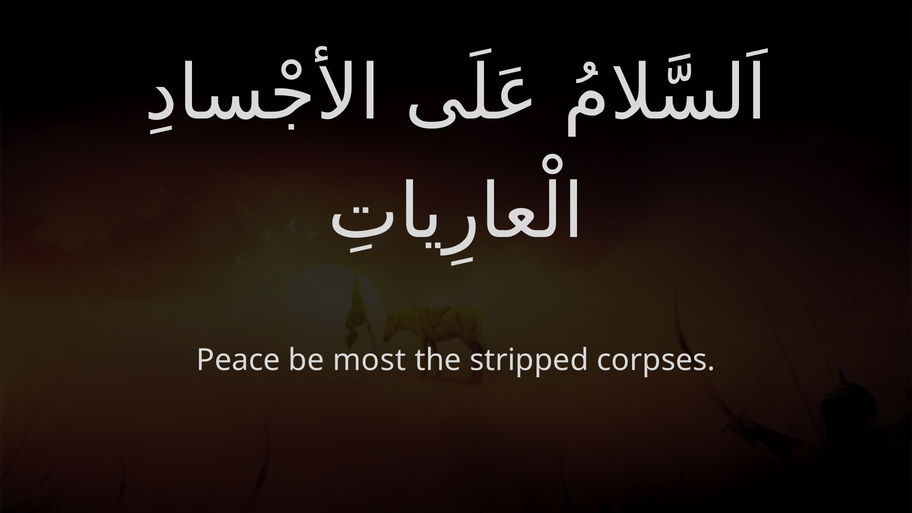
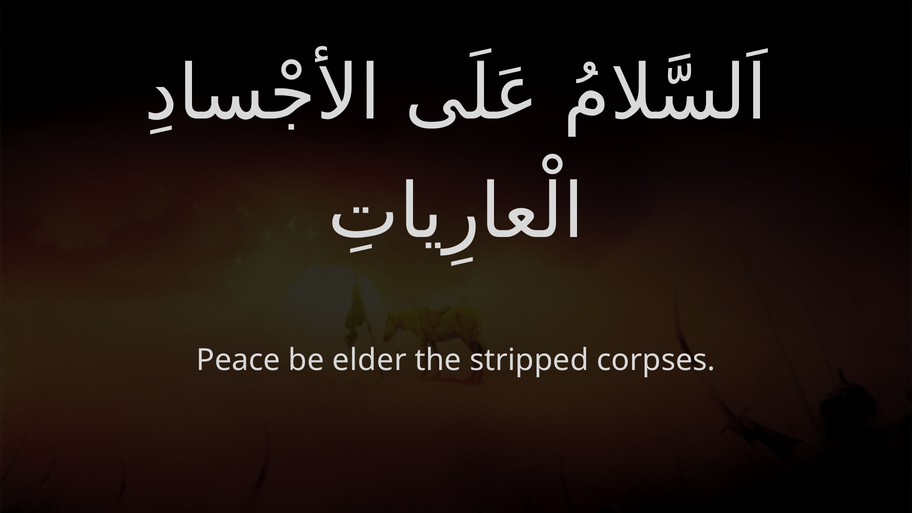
most: most -> elder
